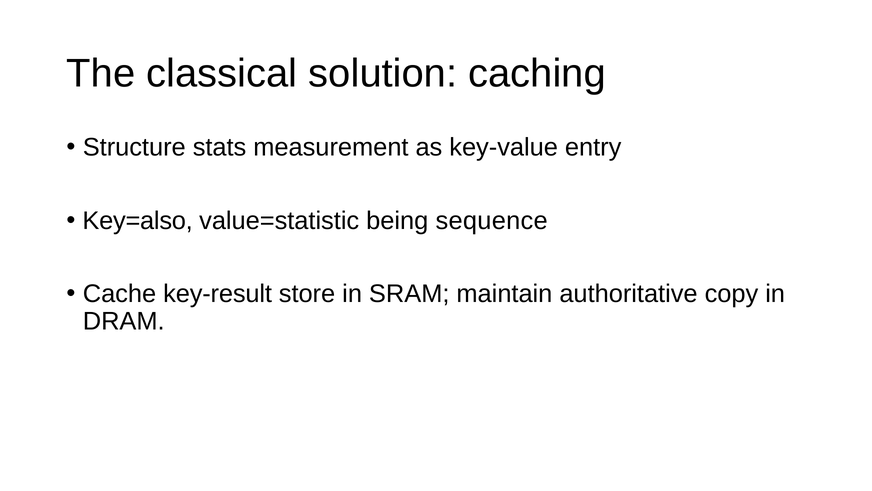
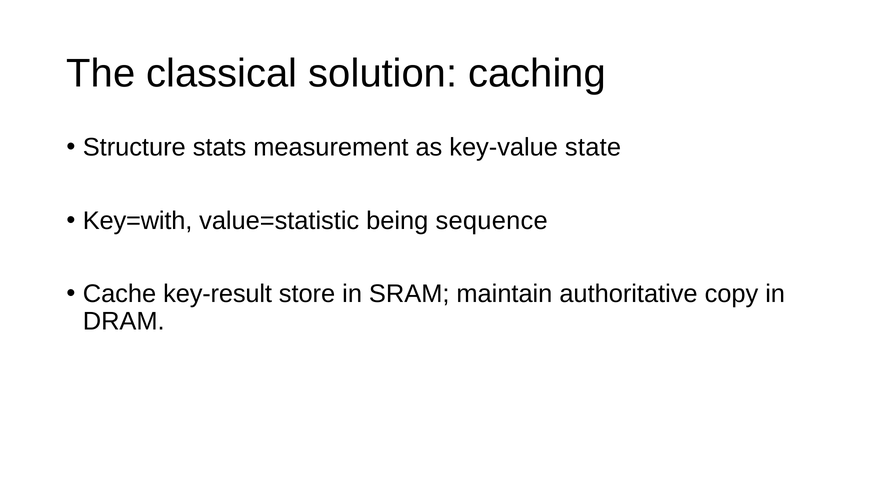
entry: entry -> state
Key=also: Key=also -> Key=with
